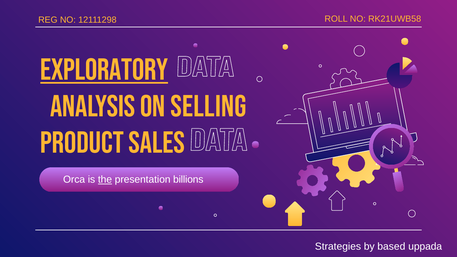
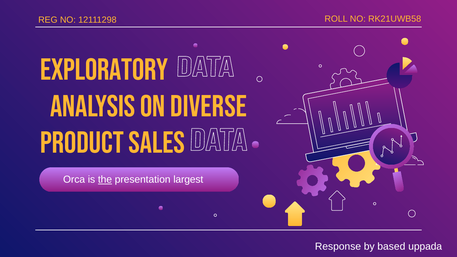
EXPLORATORY underline: present -> none
Selling: Selling -> Diverse
billions: billions -> largest
Strategies: Strategies -> Response
